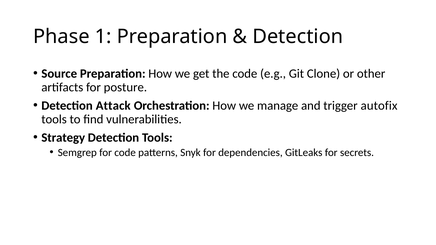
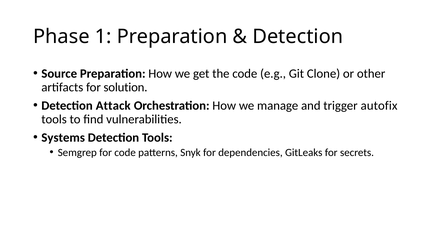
posture: posture -> solution
Strategy: Strategy -> Systems
